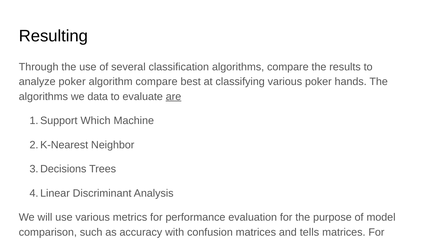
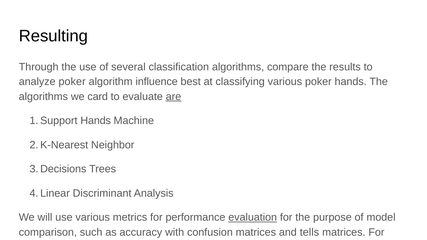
algorithm compare: compare -> influence
data: data -> card
Which at (96, 121): Which -> Hands
evaluation underline: none -> present
